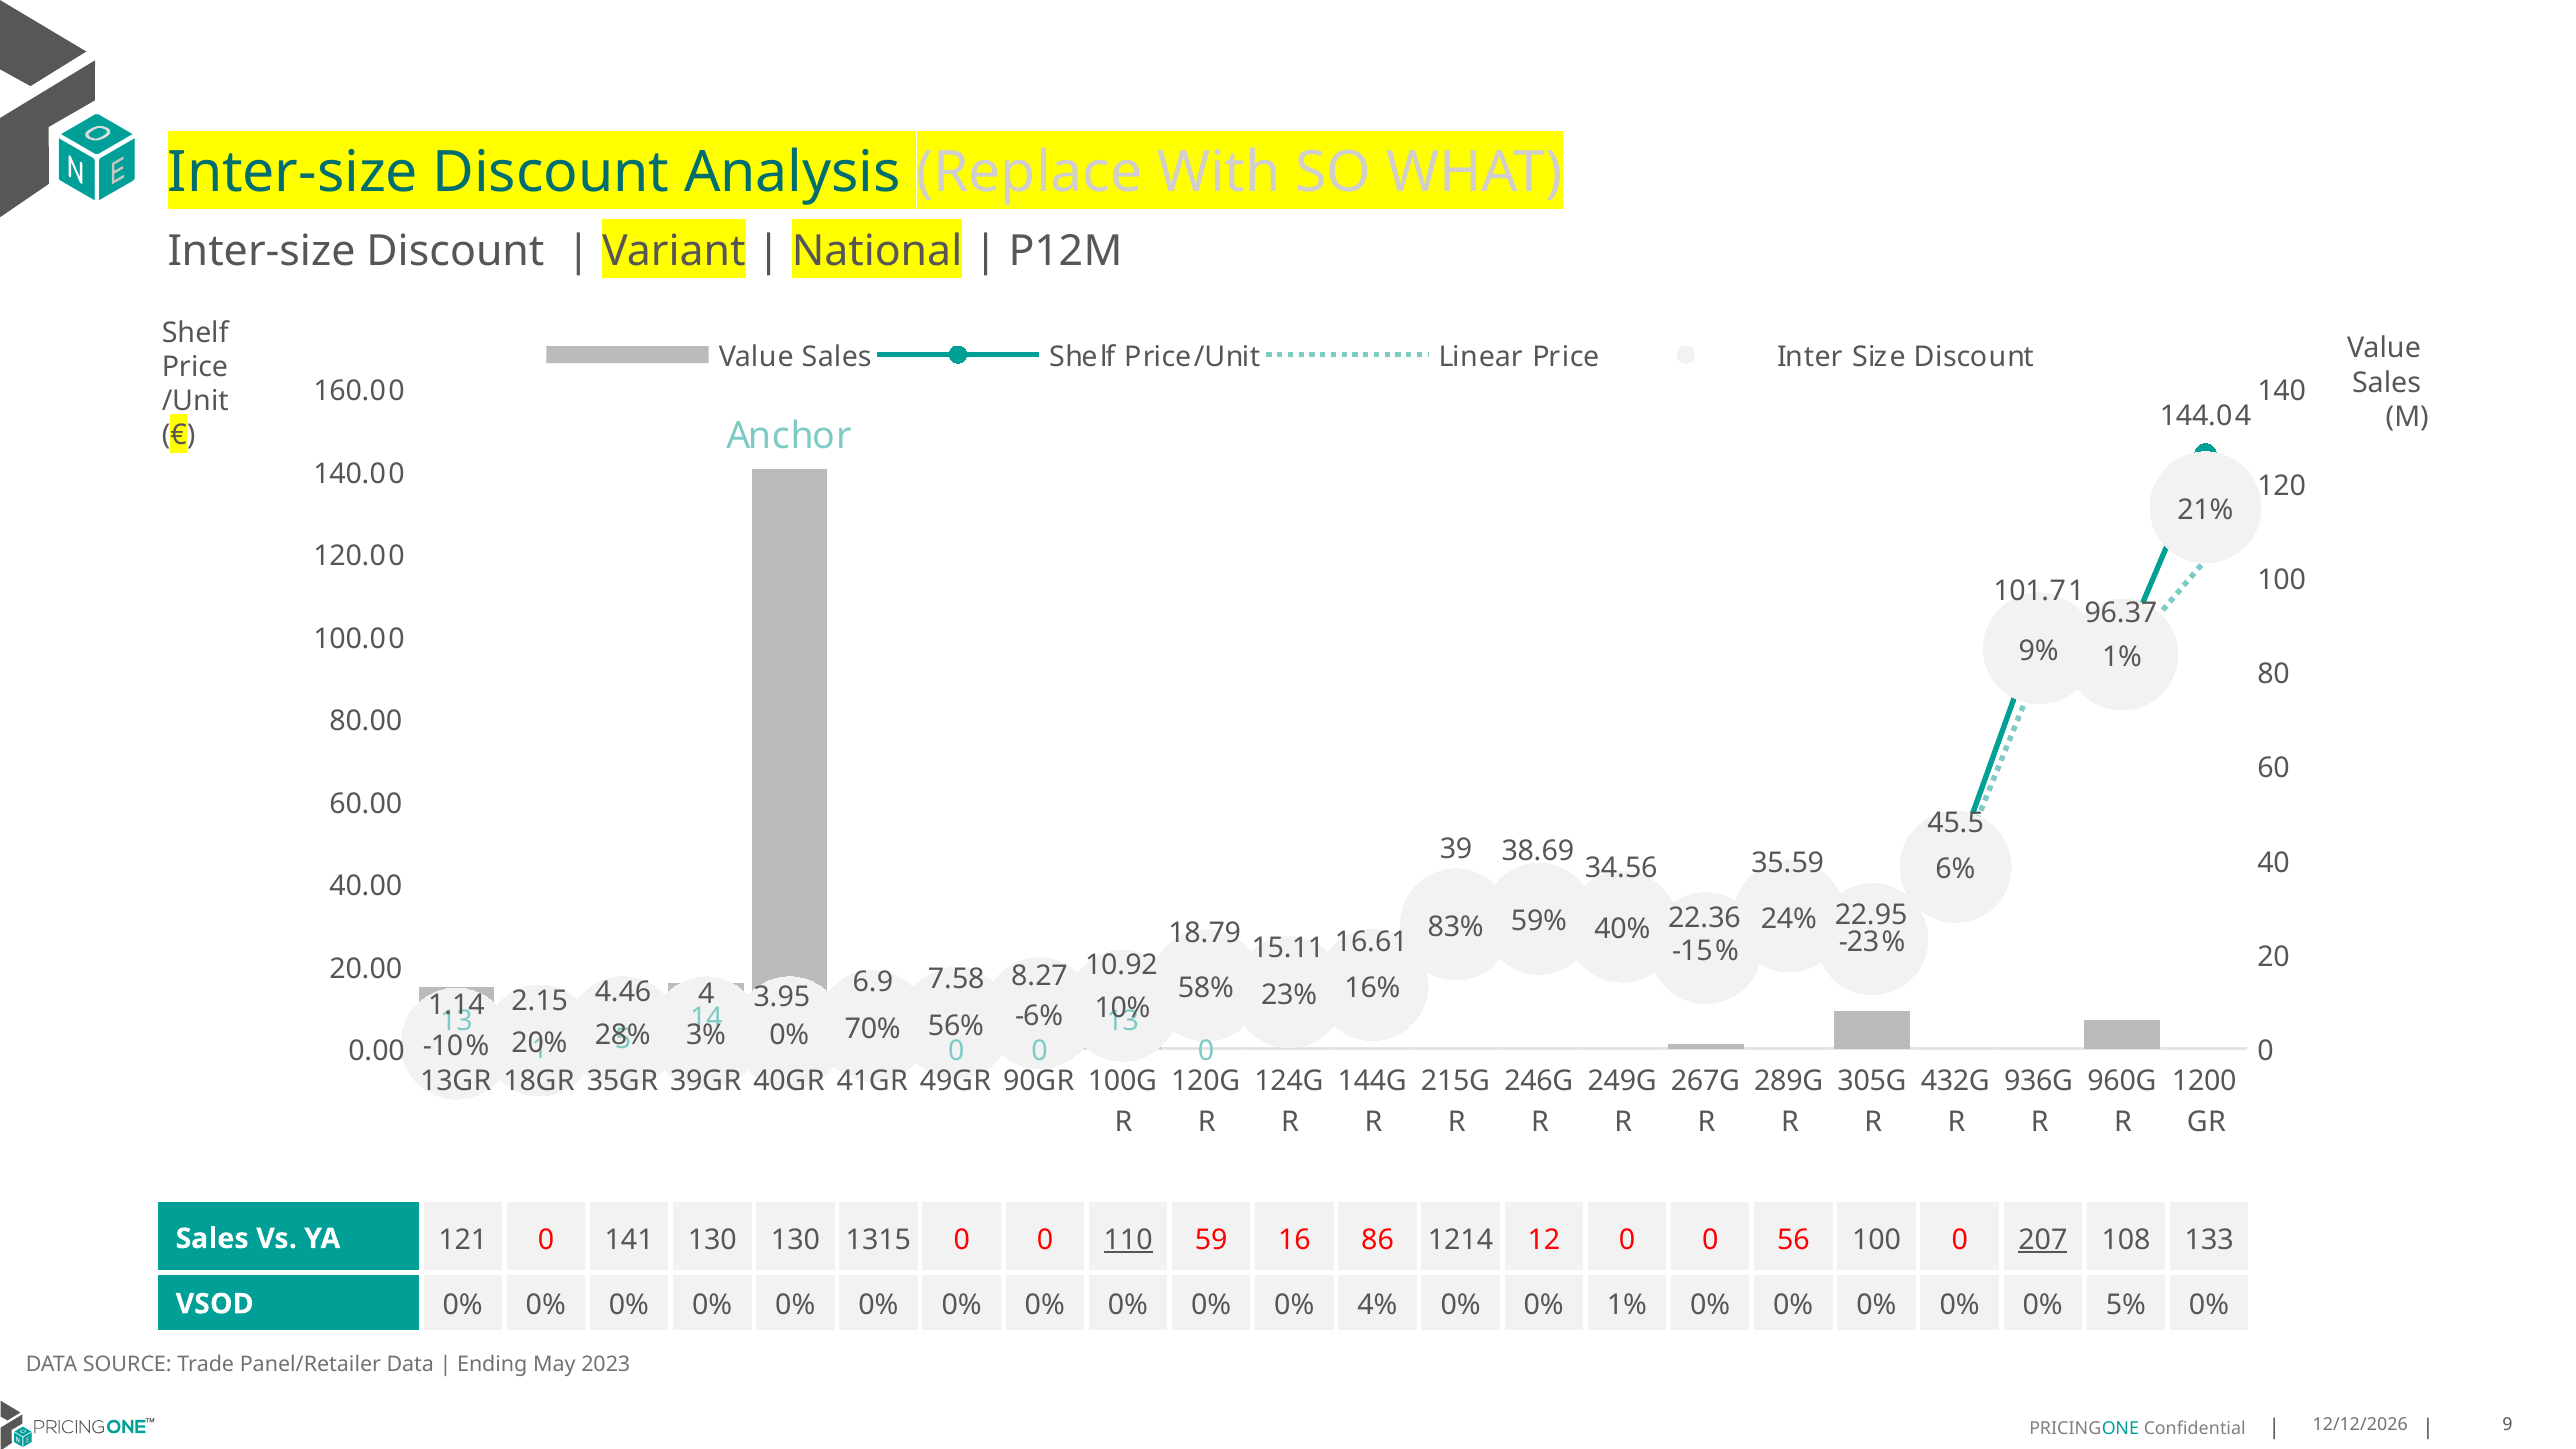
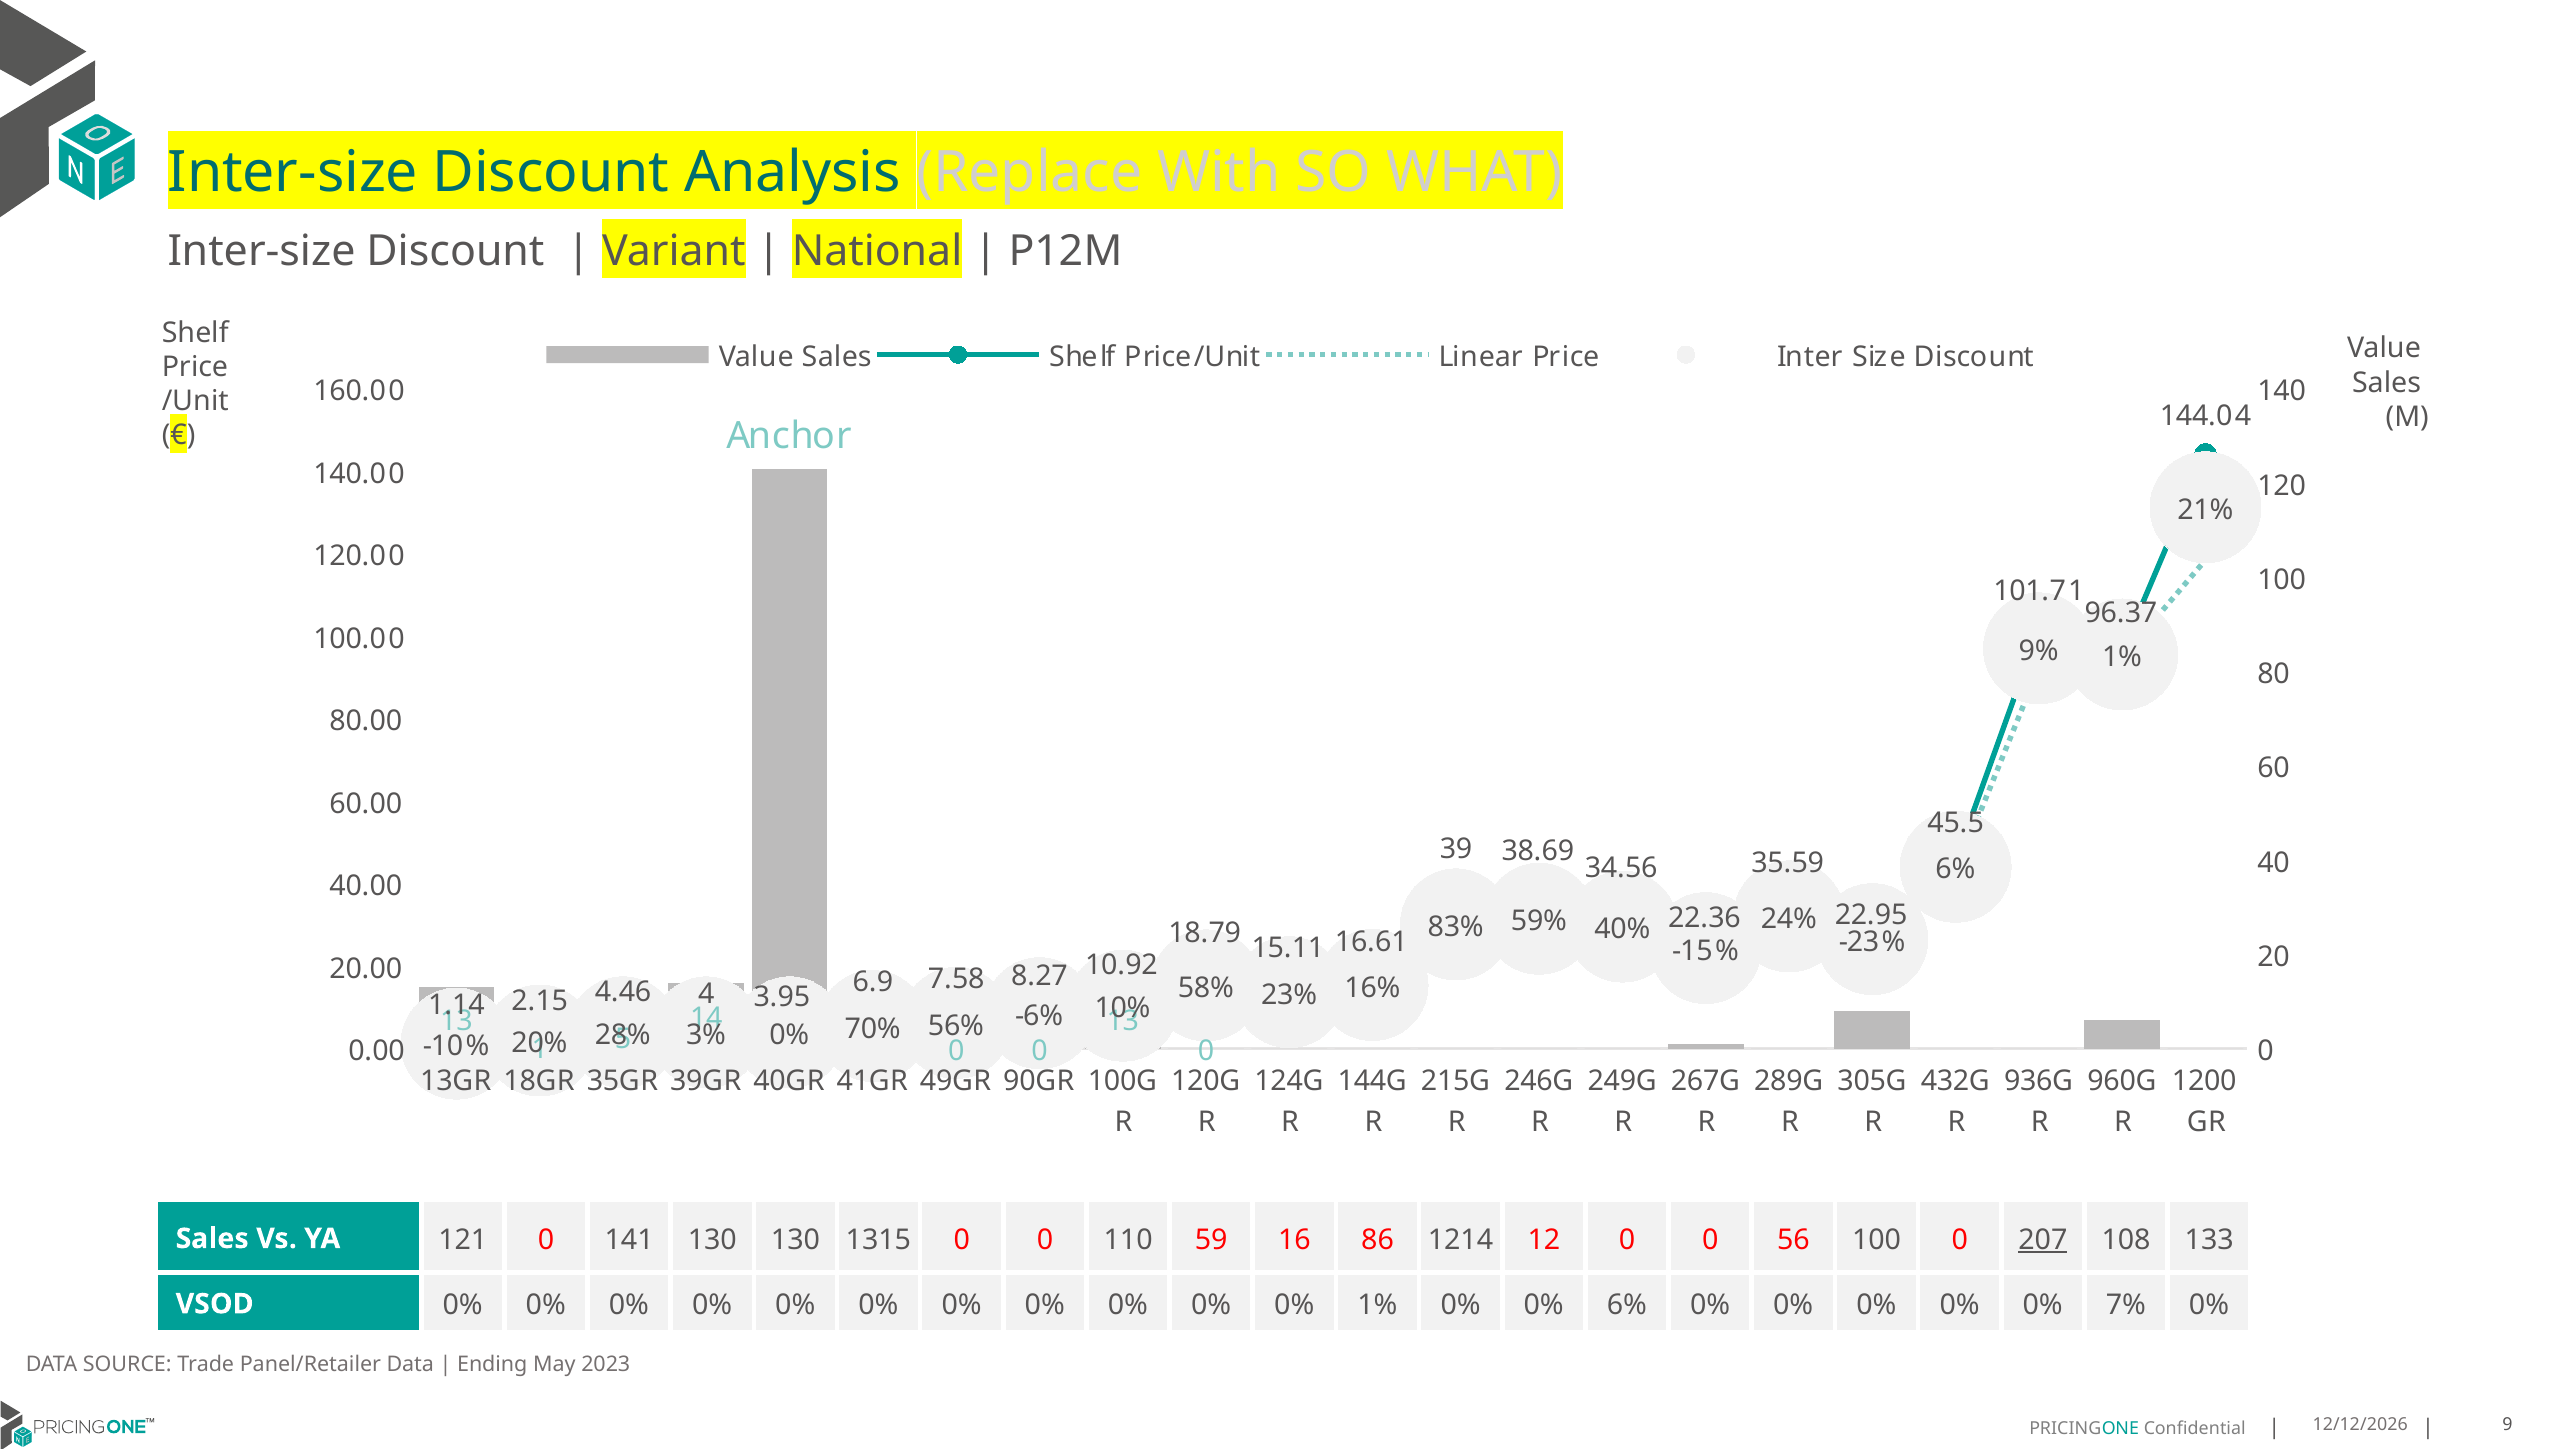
110 underline: present -> none
0% 4%: 4% -> 1%
0% 1%: 1% -> 6%
5%: 5% -> 7%
